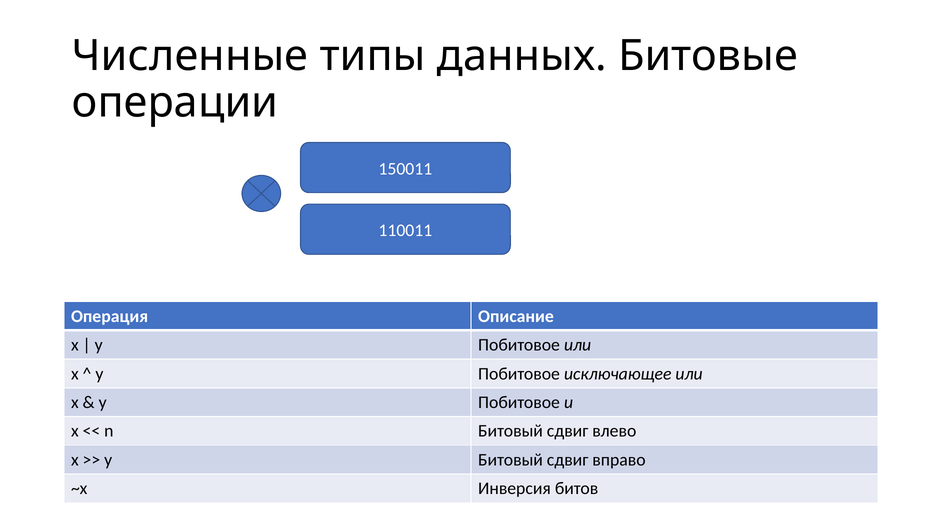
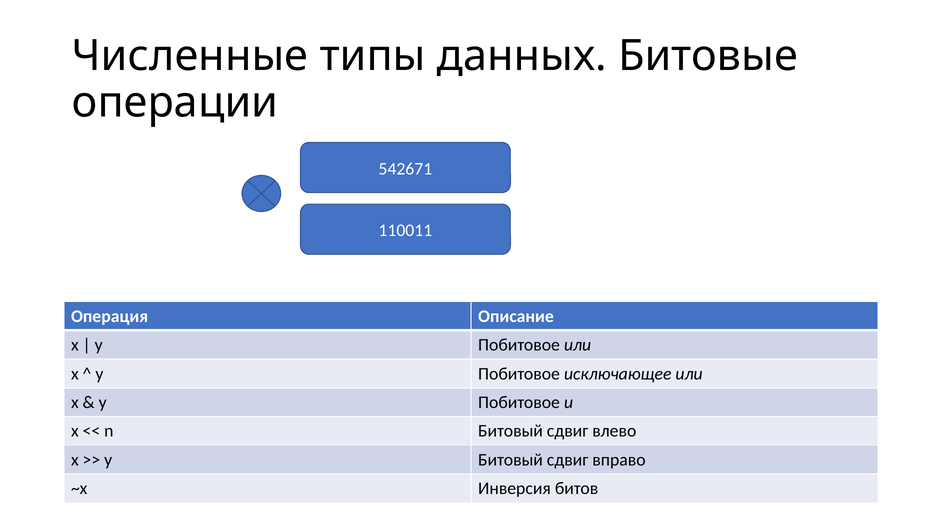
150011: 150011 -> 542671
